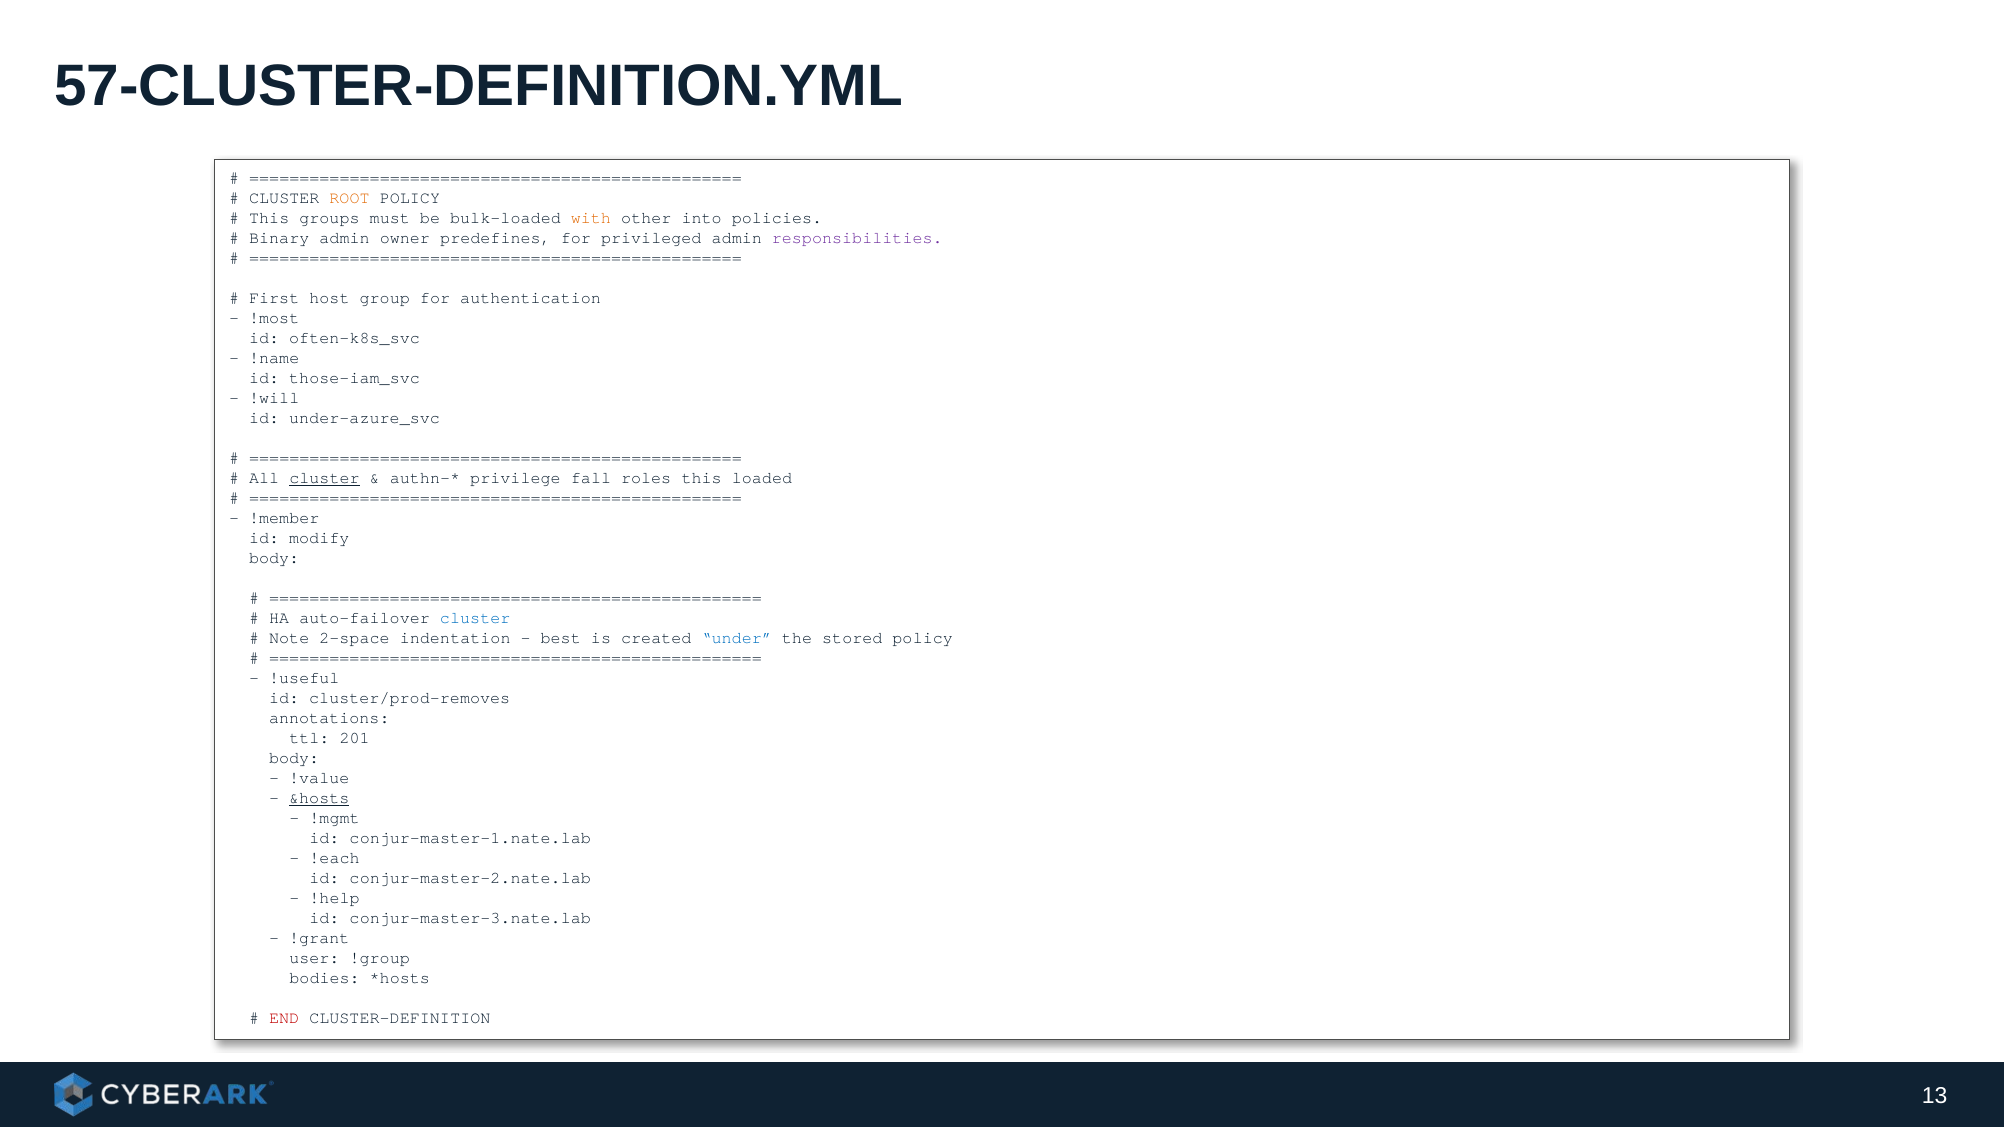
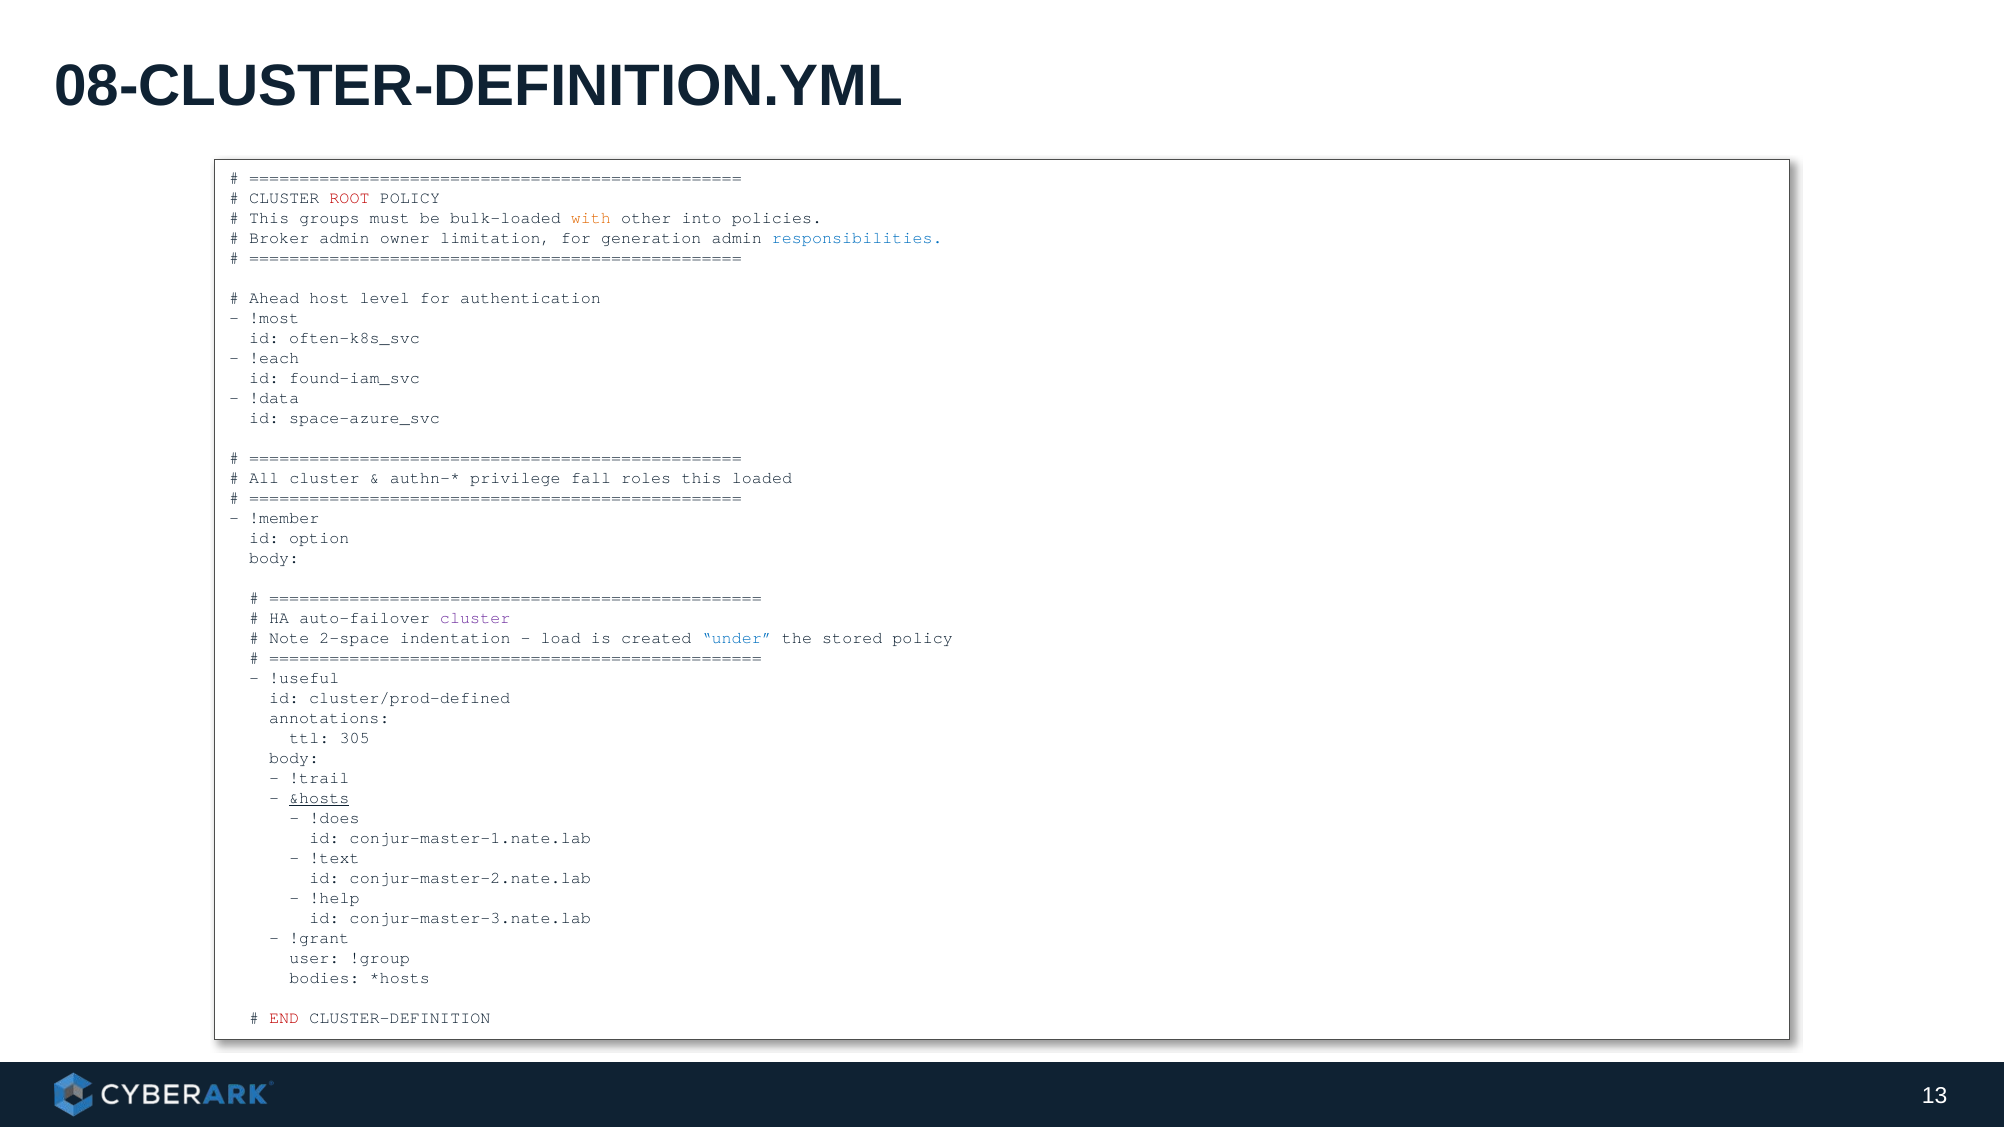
57-CLUSTER-DEFINITION.YML: 57-CLUSTER-DEFINITION.YML -> 08-CLUSTER-DEFINITION.YML
ROOT colour: orange -> red
Binary: Binary -> Broker
predefines: predefines -> limitation
privileged: privileged -> generation
responsibilities colour: purple -> blue
First: First -> Ahead
group: group -> level
!name: !name -> !each
those-iam_svc: those-iam_svc -> found-iam_svc
!will: !will -> !data
under-azure_svc: under-azure_svc -> space-azure_svc
cluster at (324, 478) underline: present -> none
modify: modify -> option
cluster at (475, 618) colour: blue -> purple
best: best -> load
cluster/prod-removes: cluster/prod-removes -> cluster/prod-defined
201: 201 -> 305
!value: !value -> !trail
!mgmt: !mgmt -> !does
!each: !each -> !text
